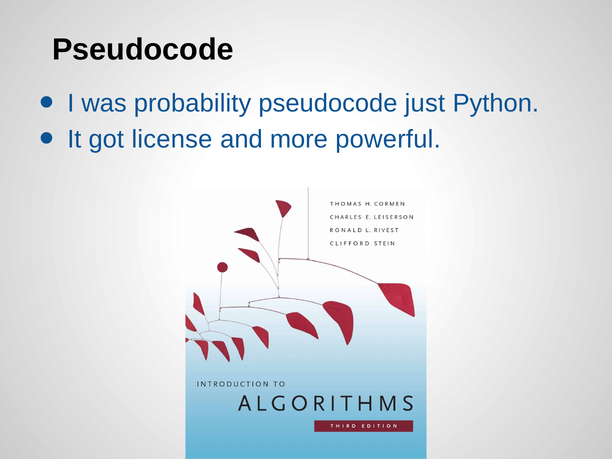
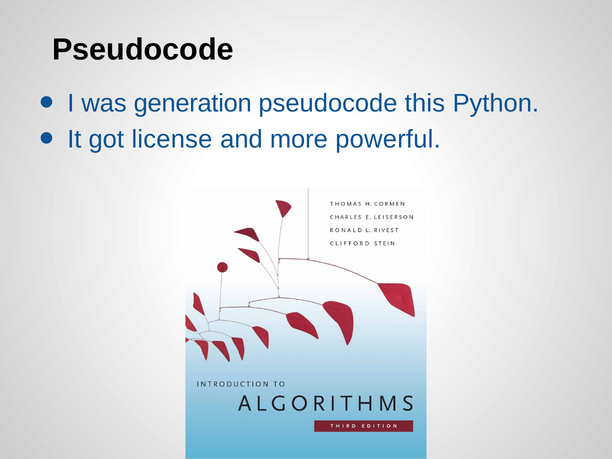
probability: probability -> generation
just: just -> this
